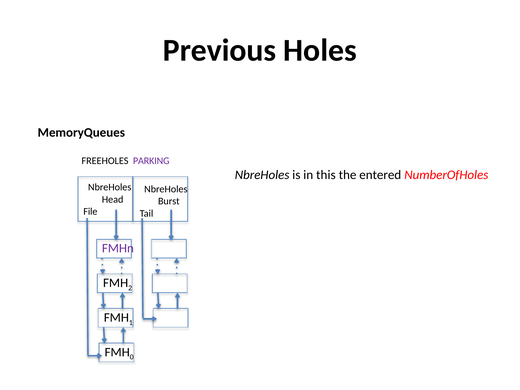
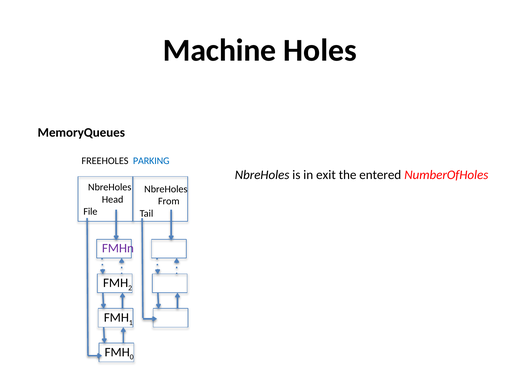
Previous: Previous -> Machine
PARKING colour: purple -> blue
this: this -> exit
Burst: Burst -> From
